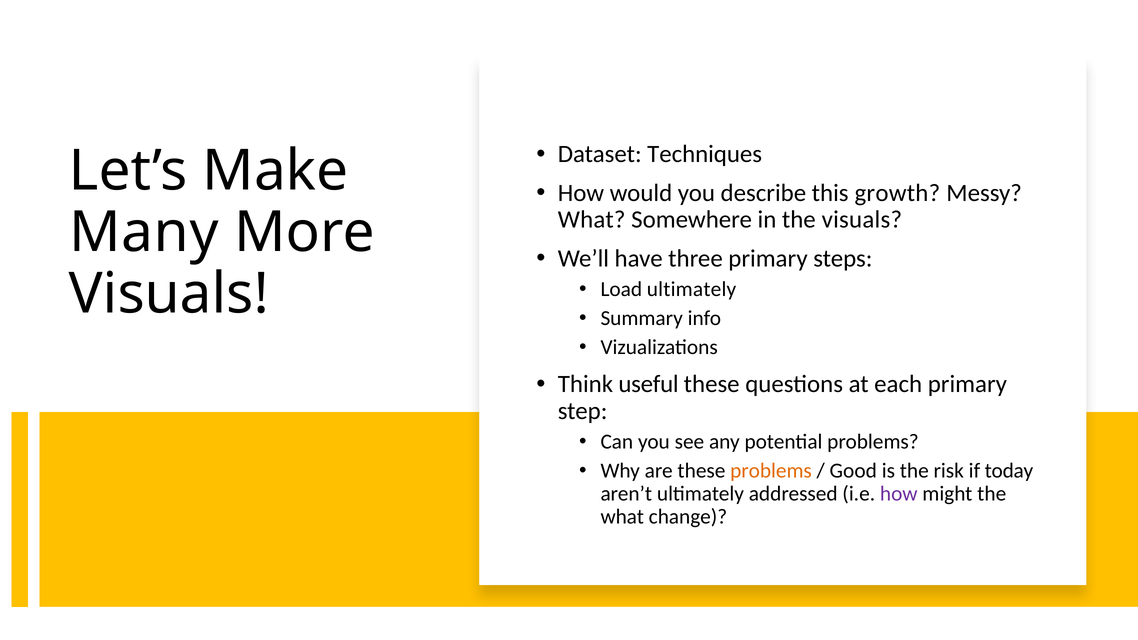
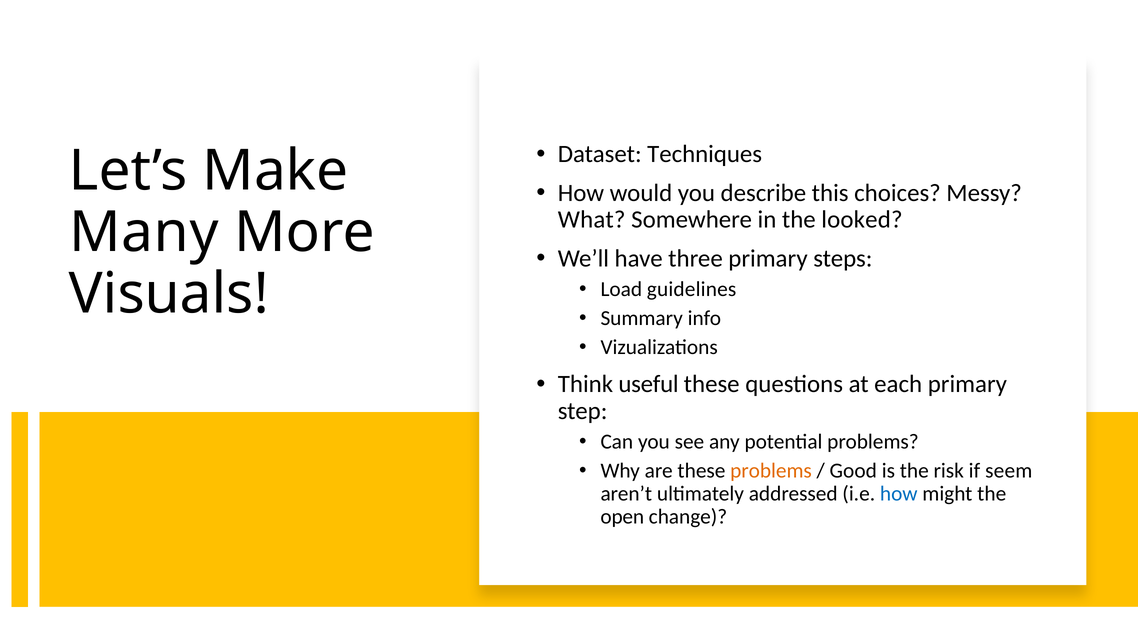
growth: growth -> choices
the visuals: visuals -> looked
Load ultimately: ultimately -> guidelines
today: today -> seem
how at (899, 494) colour: purple -> blue
what at (622, 517): what -> open
